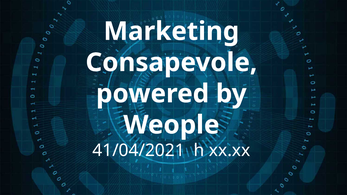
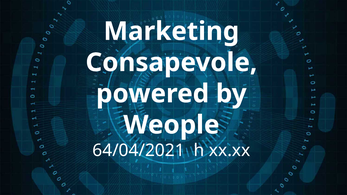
41/04/2021: 41/04/2021 -> 64/04/2021
